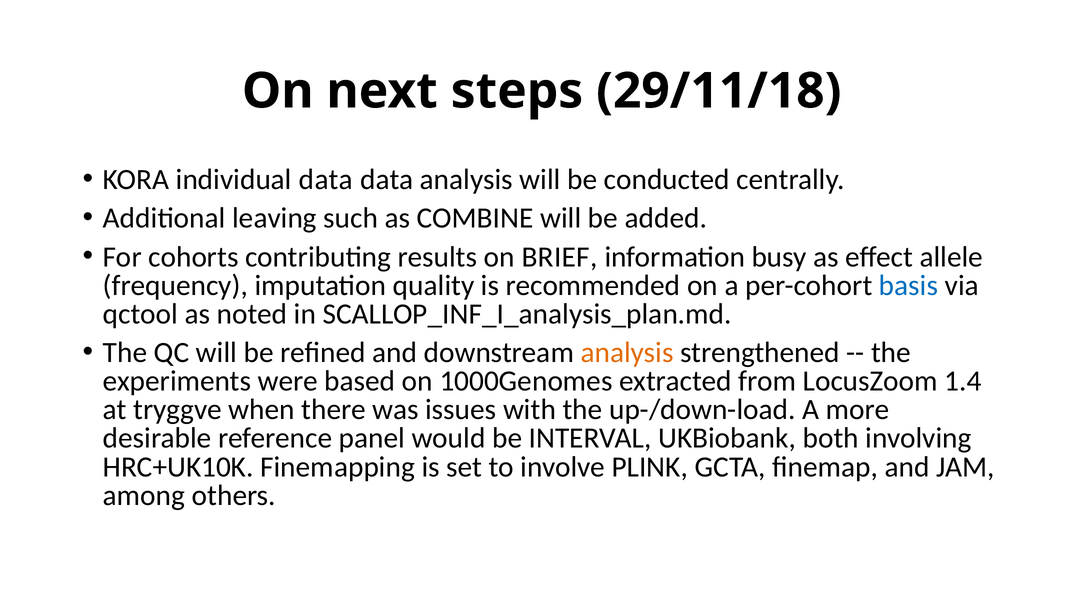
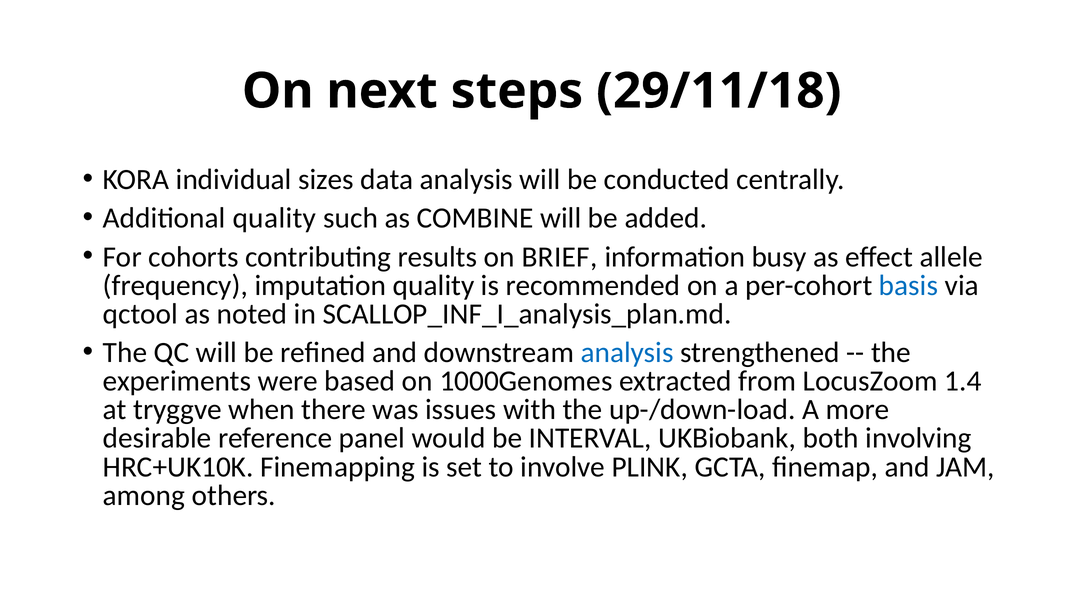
individual data: data -> sizes
Additional leaving: leaving -> quality
analysis at (627, 353) colour: orange -> blue
